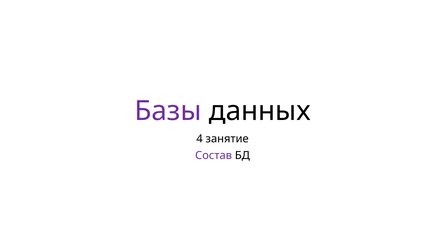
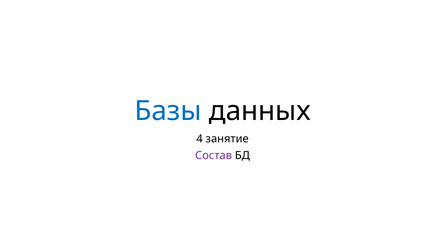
Базы colour: purple -> blue
